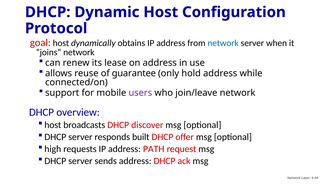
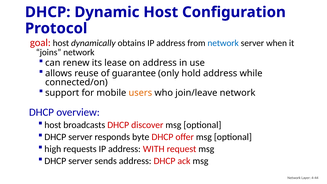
users colour: purple -> orange
built: built -> byte
PATH: PATH -> WITH
